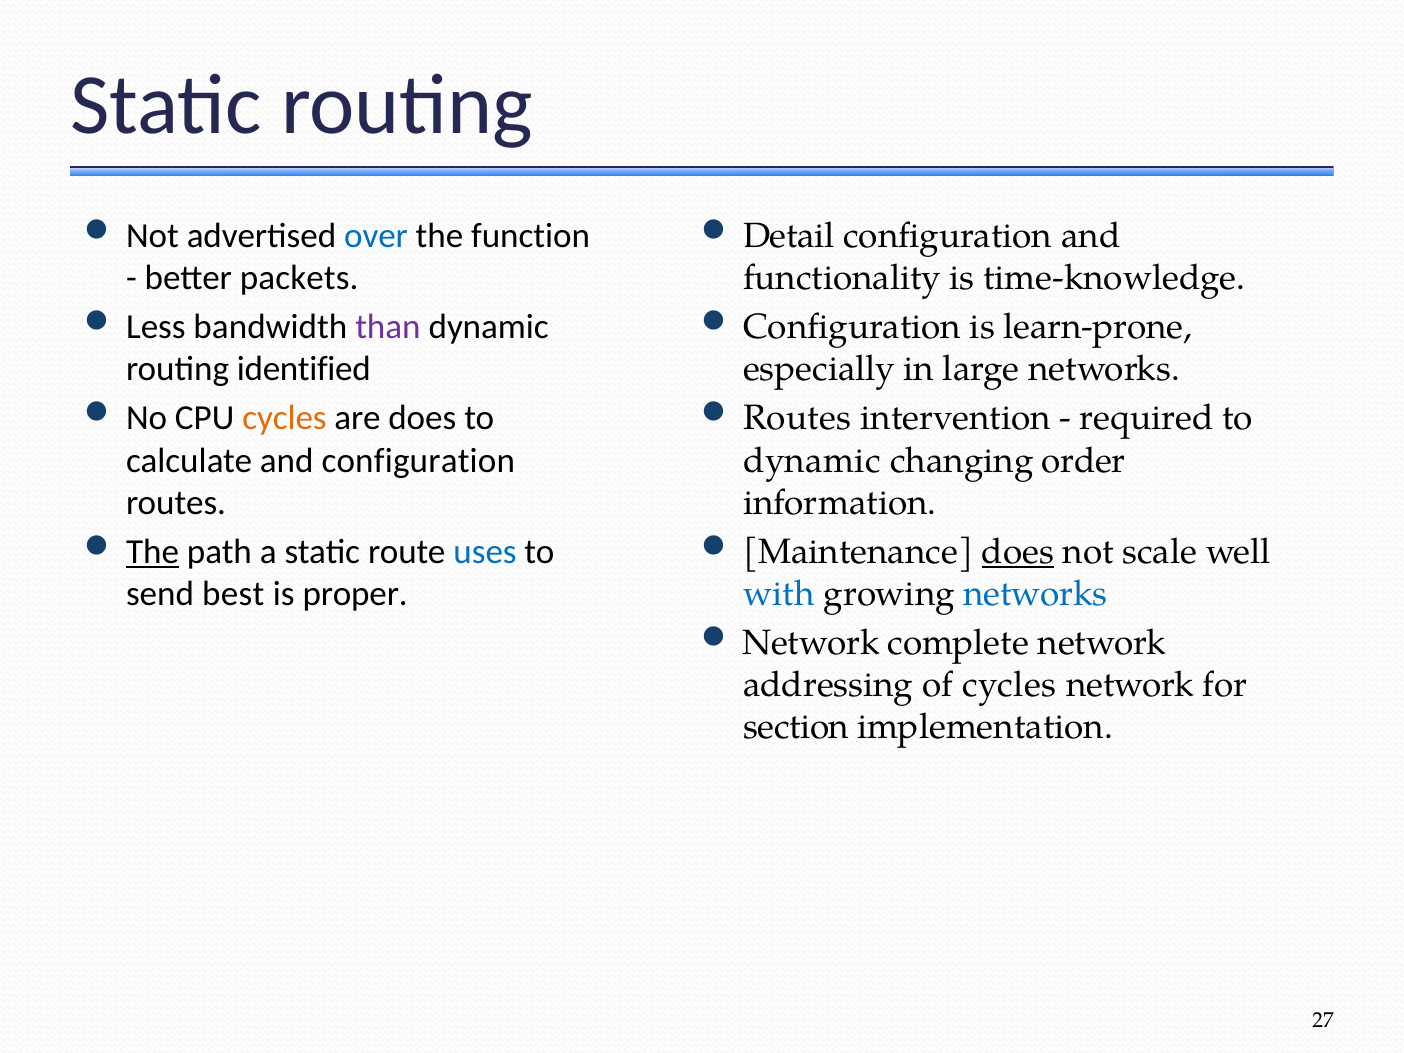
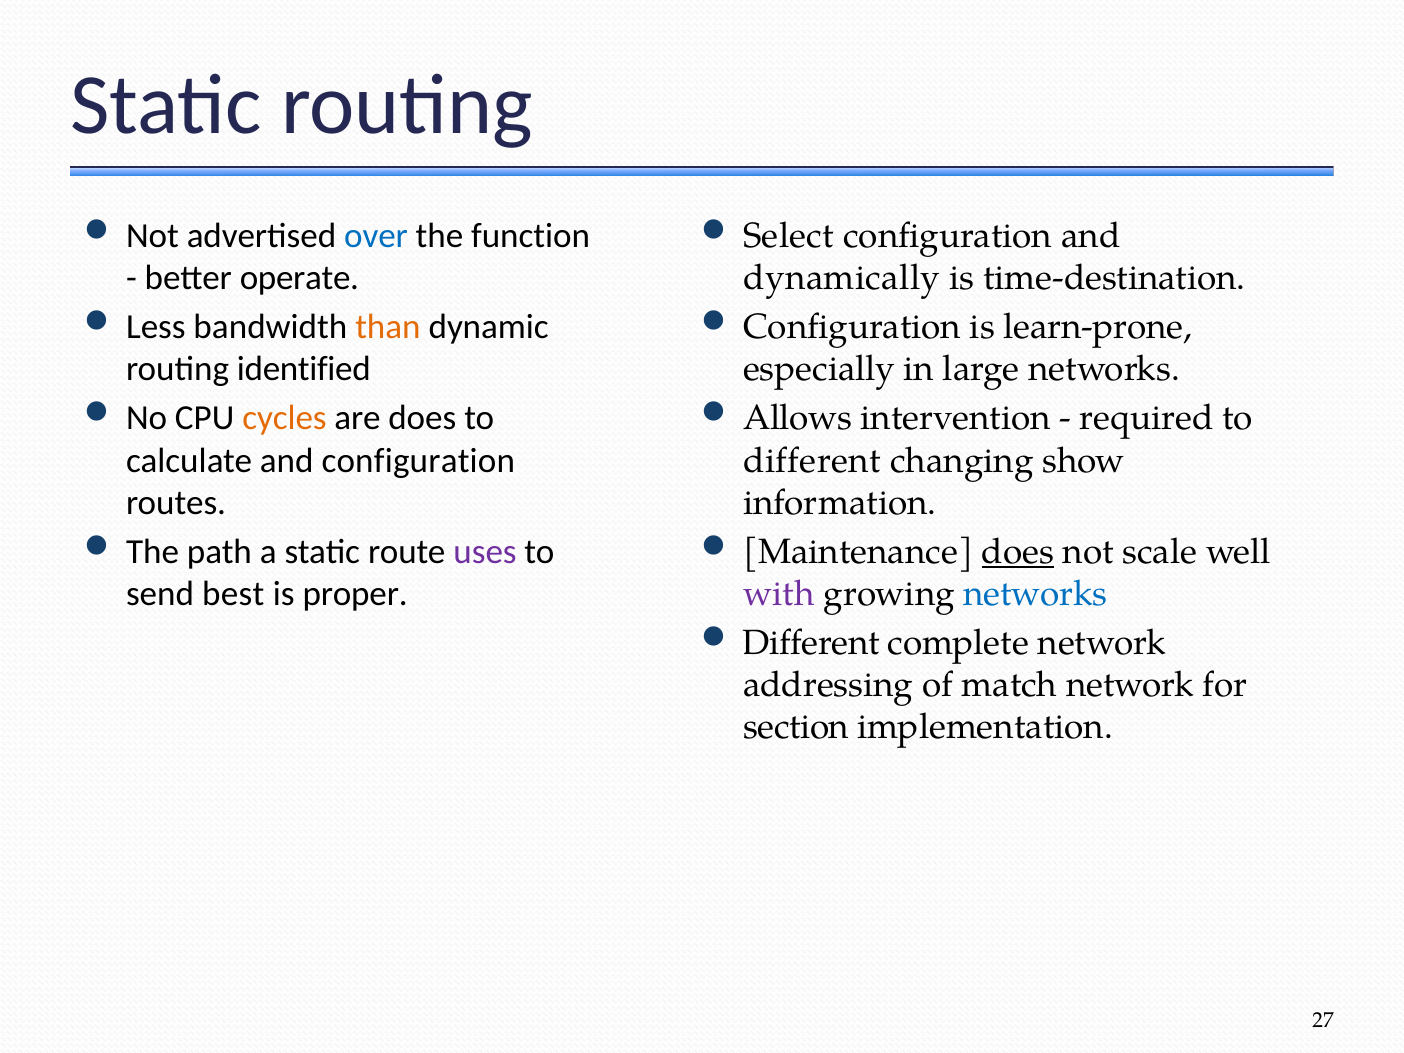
Detail: Detail -> Select
packets: packets -> operate
functionality: functionality -> dynamically
time-knowledge: time-knowledge -> time-destination
than colour: purple -> orange
Routes at (797, 418): Routes -> Allows
dynamic at (812, 461): dynamic -> different
order: order -> show
The at (153, 552) underline: present -> none
uses colour: blue -> purple
with colour: blue -> purple
Network at (811, 643): Network -> Different
of cycles: cycles -> match
